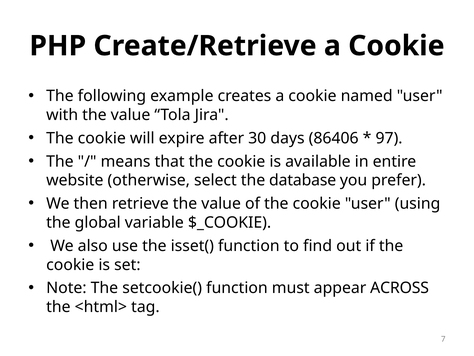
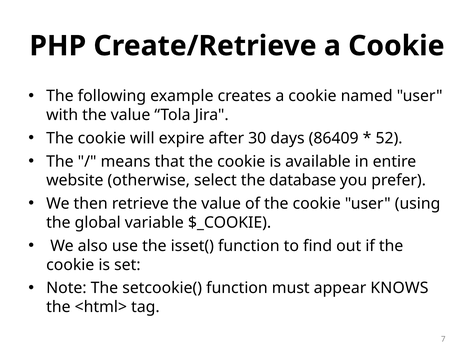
86406: 86406 -> 86409
97: 97 -> 52
ACROSS: ACROSS -> KNOWS
